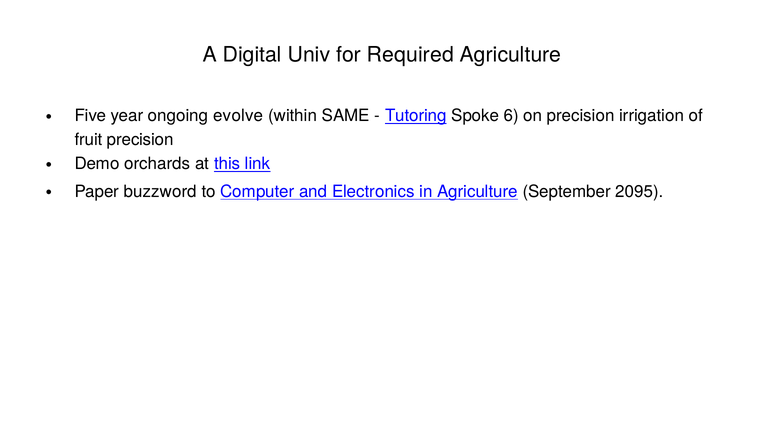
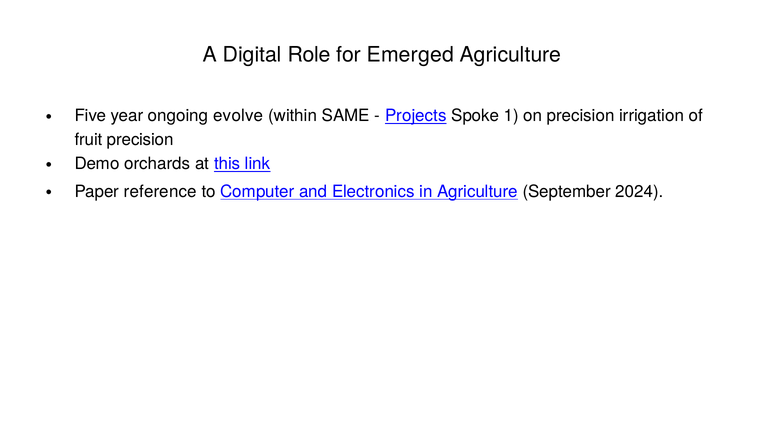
Univ: Univ -> Role
Required: Required -> Emerged
Tutoring: Tutoring -> Projects
6: 6 -> 1
buzzword: buzzword -> reference
2095: 2095 -> 2024
